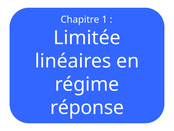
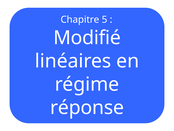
1: 1 -> 5
Limitée: Limitée -> Modifié
